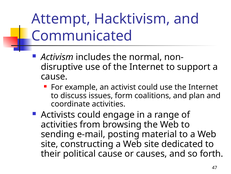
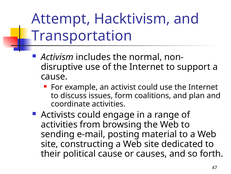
Communicated: Communicated -> Transportation
